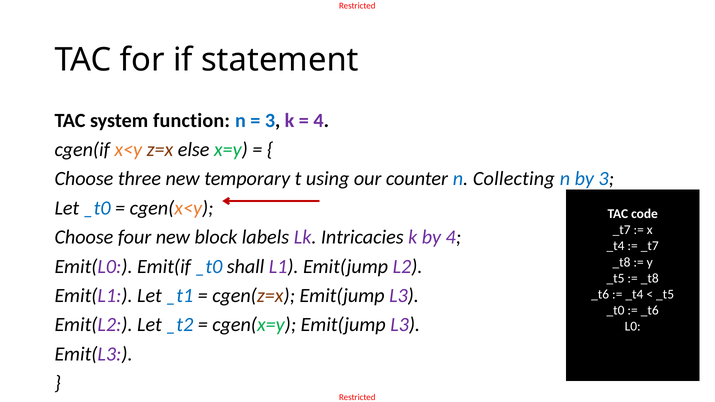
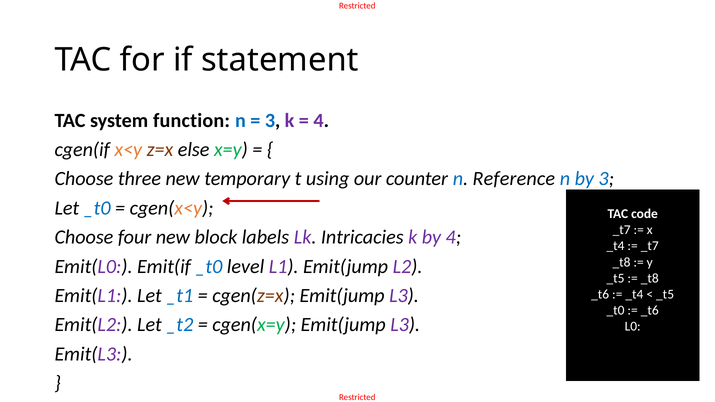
Collecting: Collecting -> Reference
shall: shall -> level
